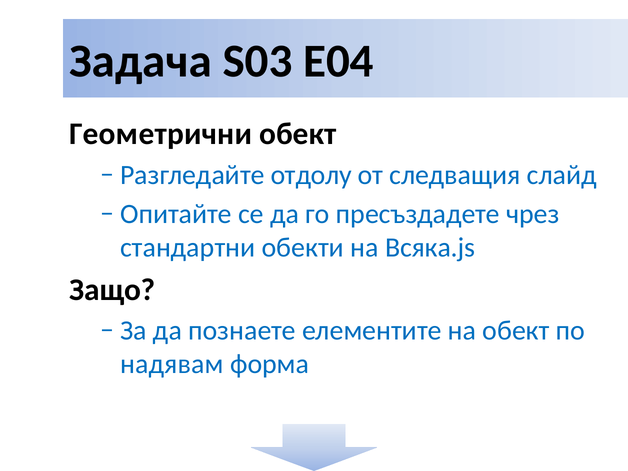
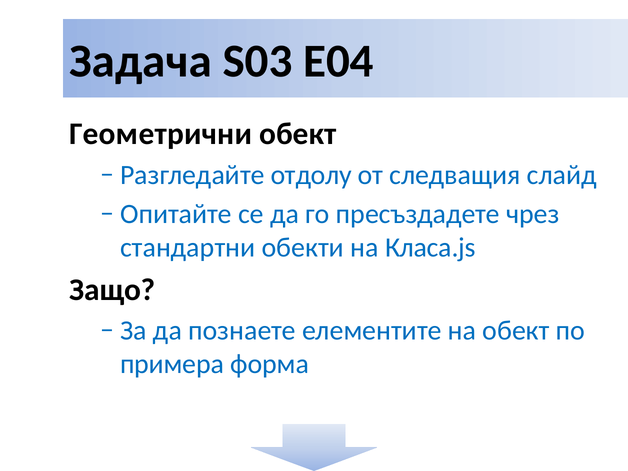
Всяка.js: Всяка.js -> Класа.js
надявам: надявам -> примера
